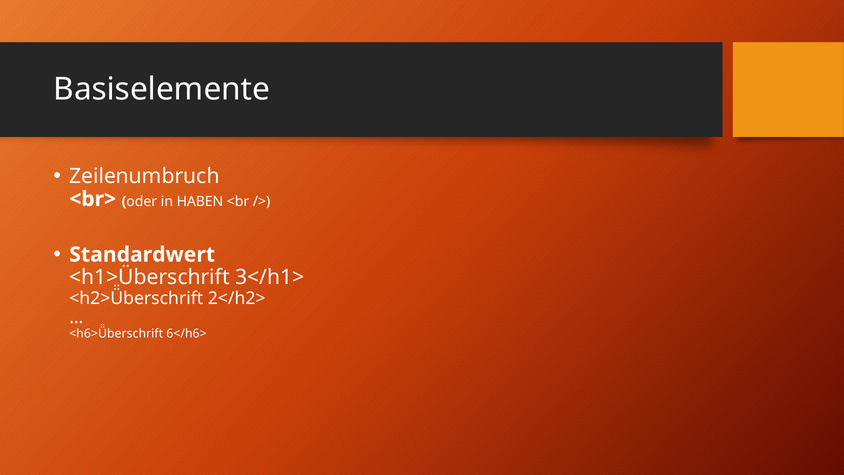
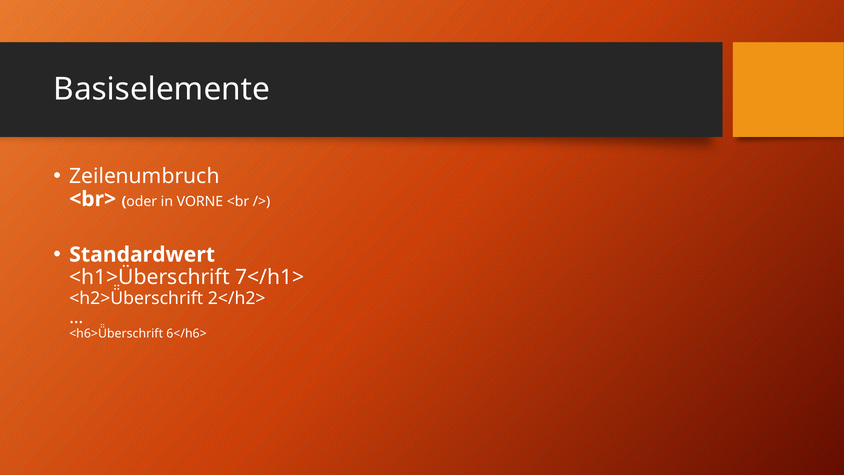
HABEN: HABEN -> VORNE
3</h1>: 3</h1> -> 7</h1>
